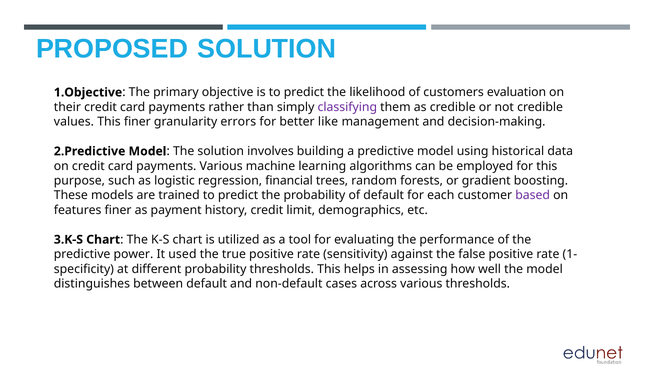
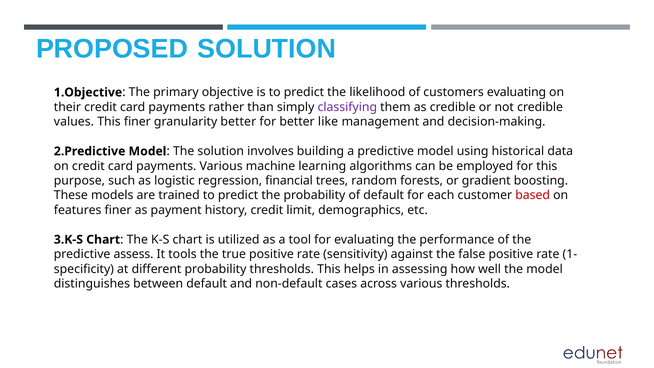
customers evaluation: evaluation -> evaluating
granularity errors: errors -> better
based colour: purple -> red
power: power -> assess
used: used -> tools
